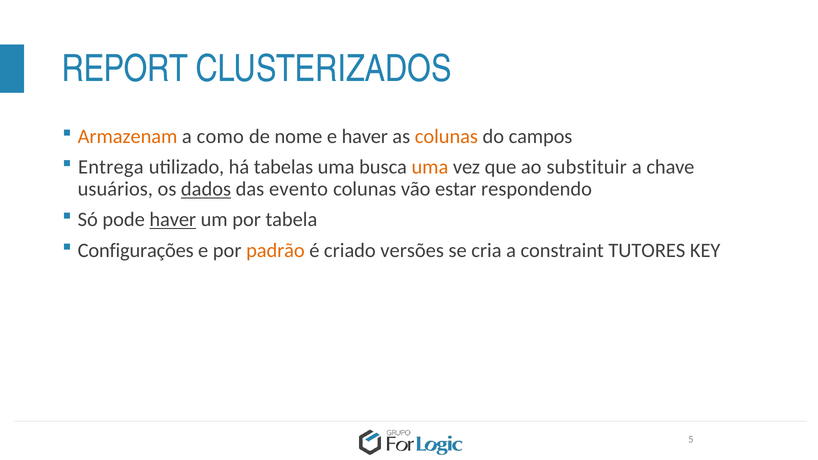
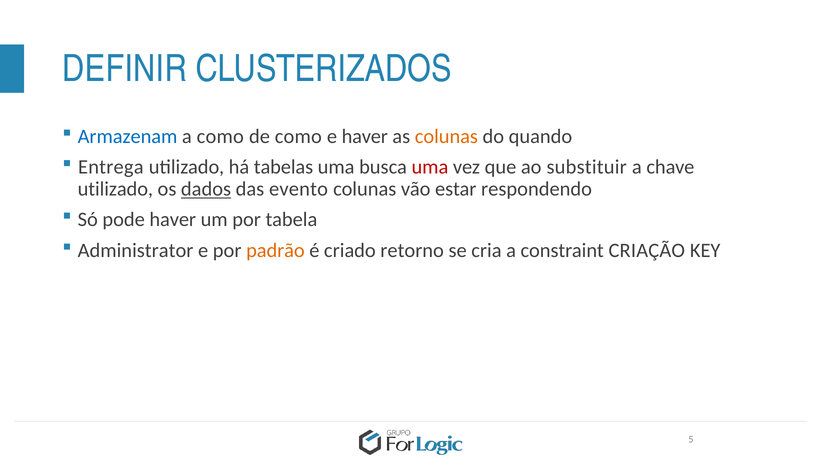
REPORT: REPORT -> DEFINIR
Armazenam colour: orange -> blue
de nome: nome -> como
campos: campos -> quando
uma at (430, 167) colour: orange -> red
usuários at (115, 189): usuários -> utilizado
haver at (173, 220) underline: present -> none
Configurações: Configurações -> Administrator
versões: versões -> retorno
TUTORES: TUTORES -> CRIAÇÃO
